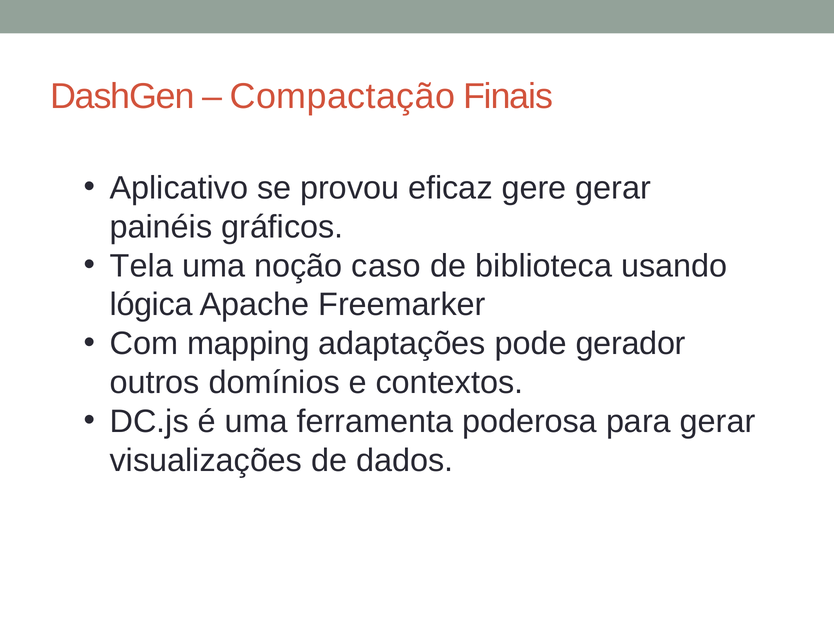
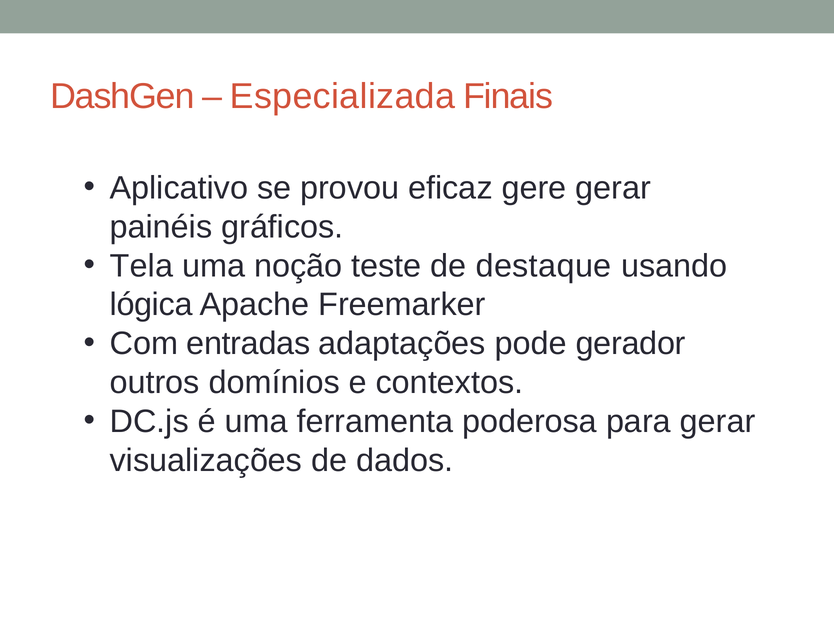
Compactação: Compactação -> Especializada
caso: caso -> teste
biblioteca: biblioteca -> destaque
mapping: mapping -> entradas
